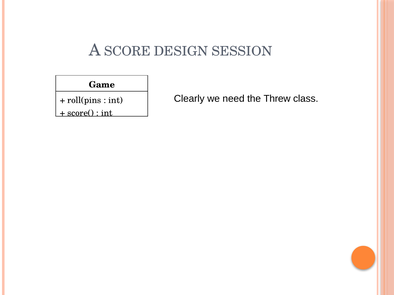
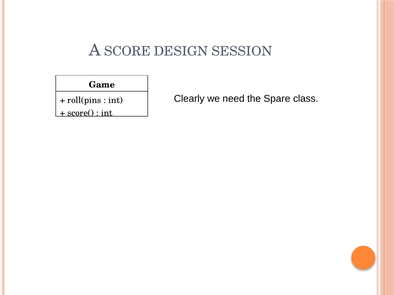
Threw: Threw -> Spare
